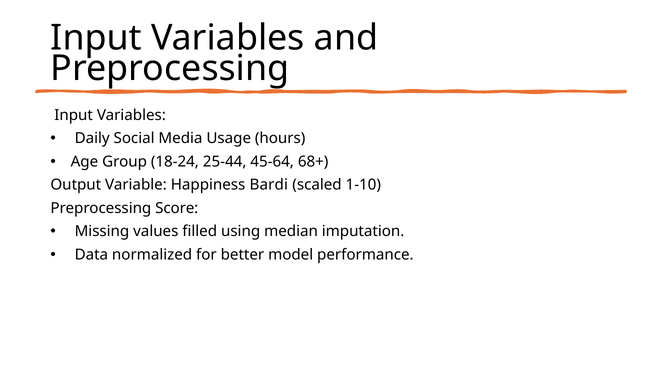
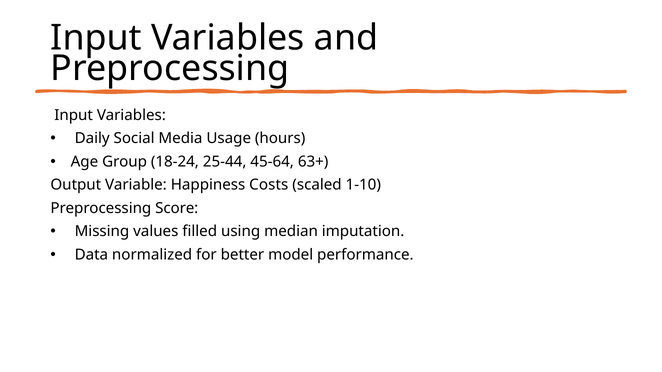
68+: 68+ -> 63+
Bardi: Bardi -> Costs
